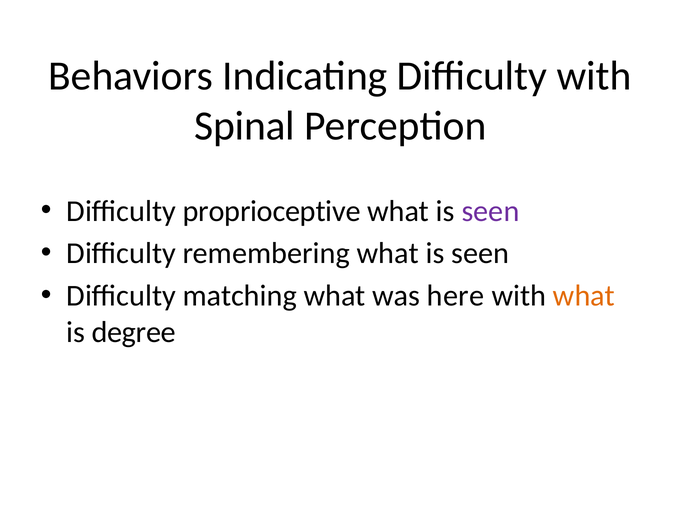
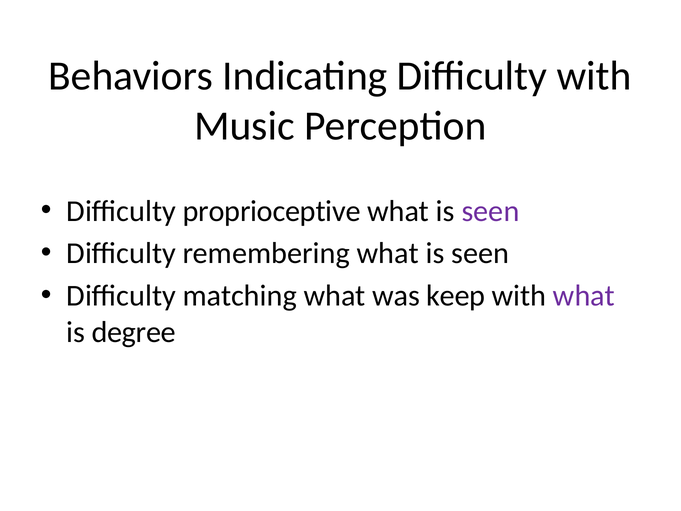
Spinal: Spinal -> Music
here: here -> keep
what at (584, 296) colour: orange -> purple
